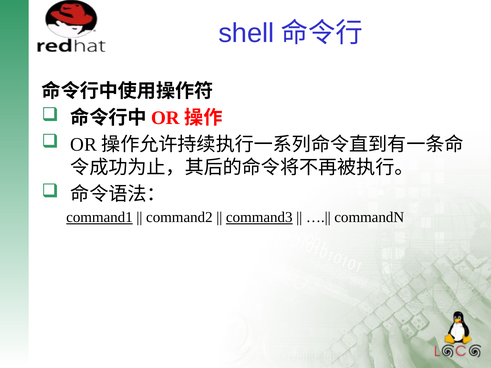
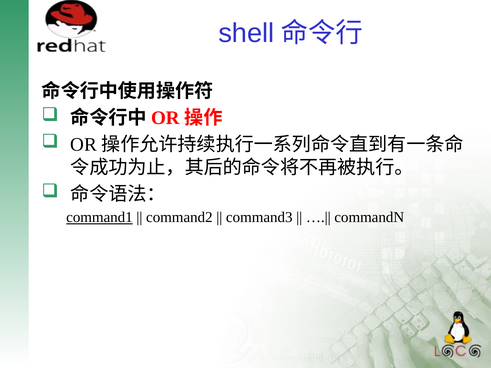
command3 underline: present -> none
